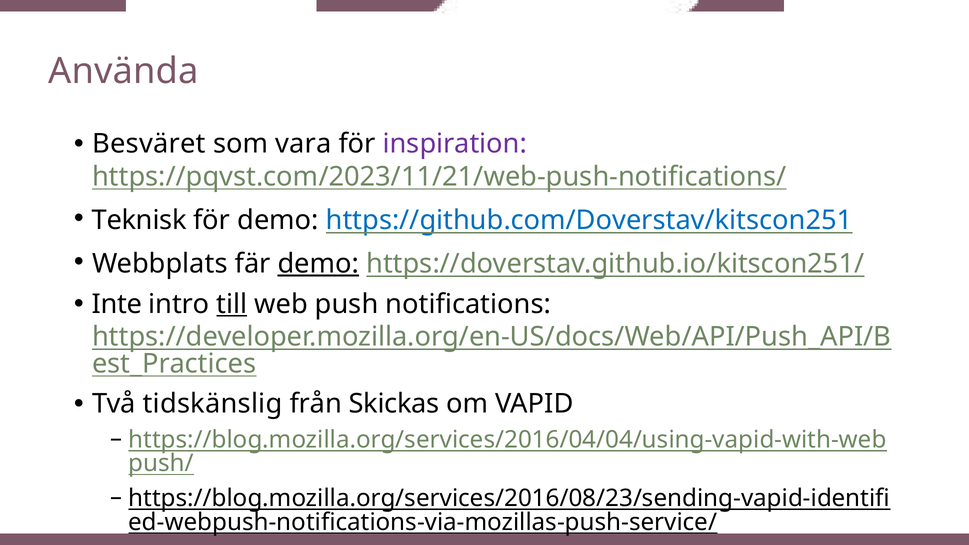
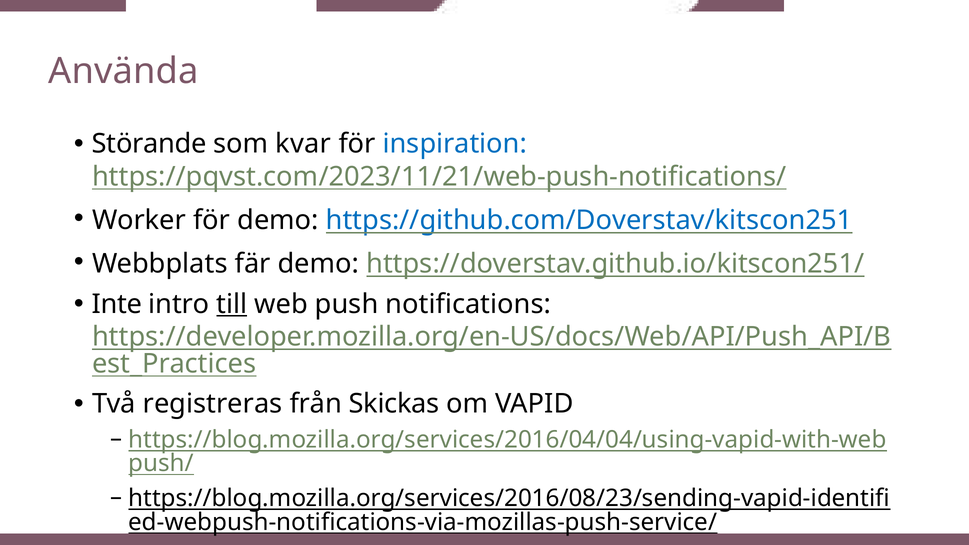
Besväret: Besväret -> Störande
vara: vara -> kvar
inspiration colour: purple -> blue
Teknisk: Teknisk -> Worker
demo at (318, 264) underline: present -> none
tidskänslig: tidskänslig -> registreras
